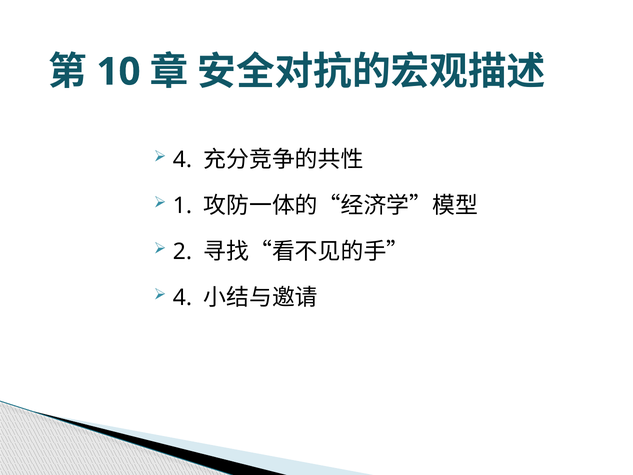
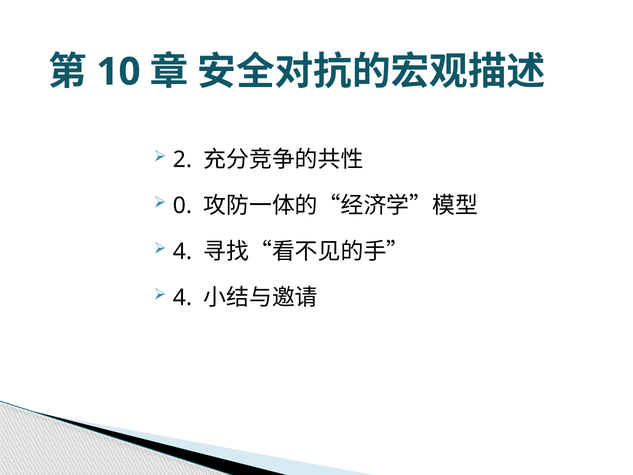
4 at (182, 160): 4 -> 2
1: 1 -> 0
2 at (182, 252): 2 -> 4
